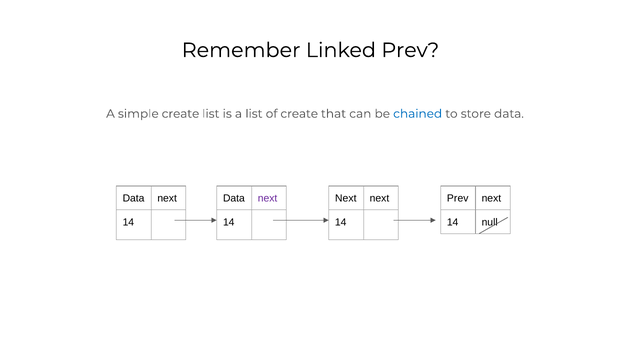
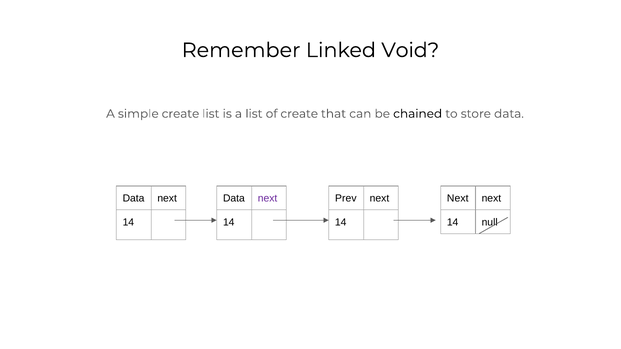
Linked Prev: Prev -> Void
chained colour: blue -> black
Next at (346, 198): Next -> Prev
Prev at (458, 198): Prev -> Next
